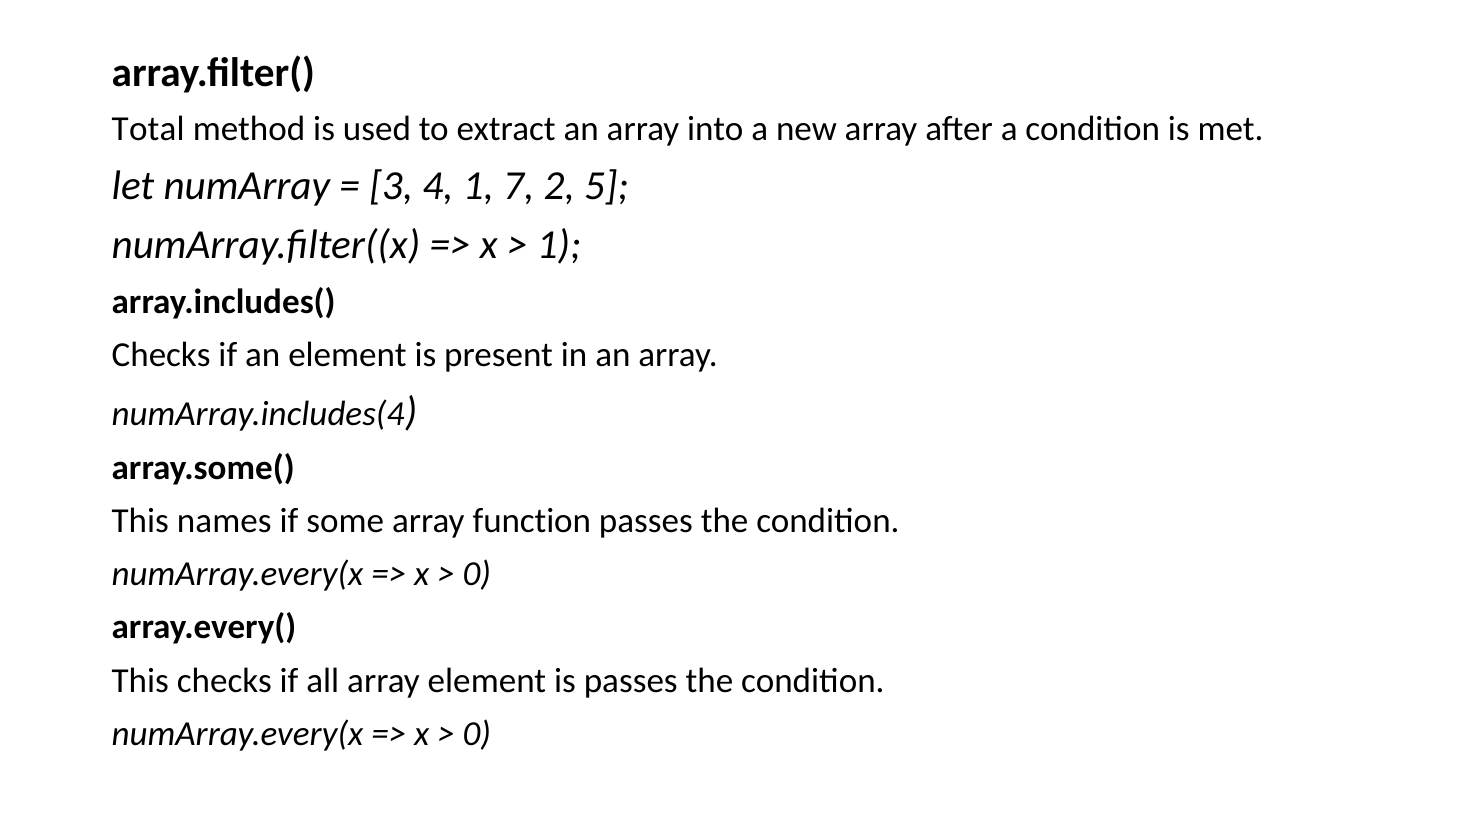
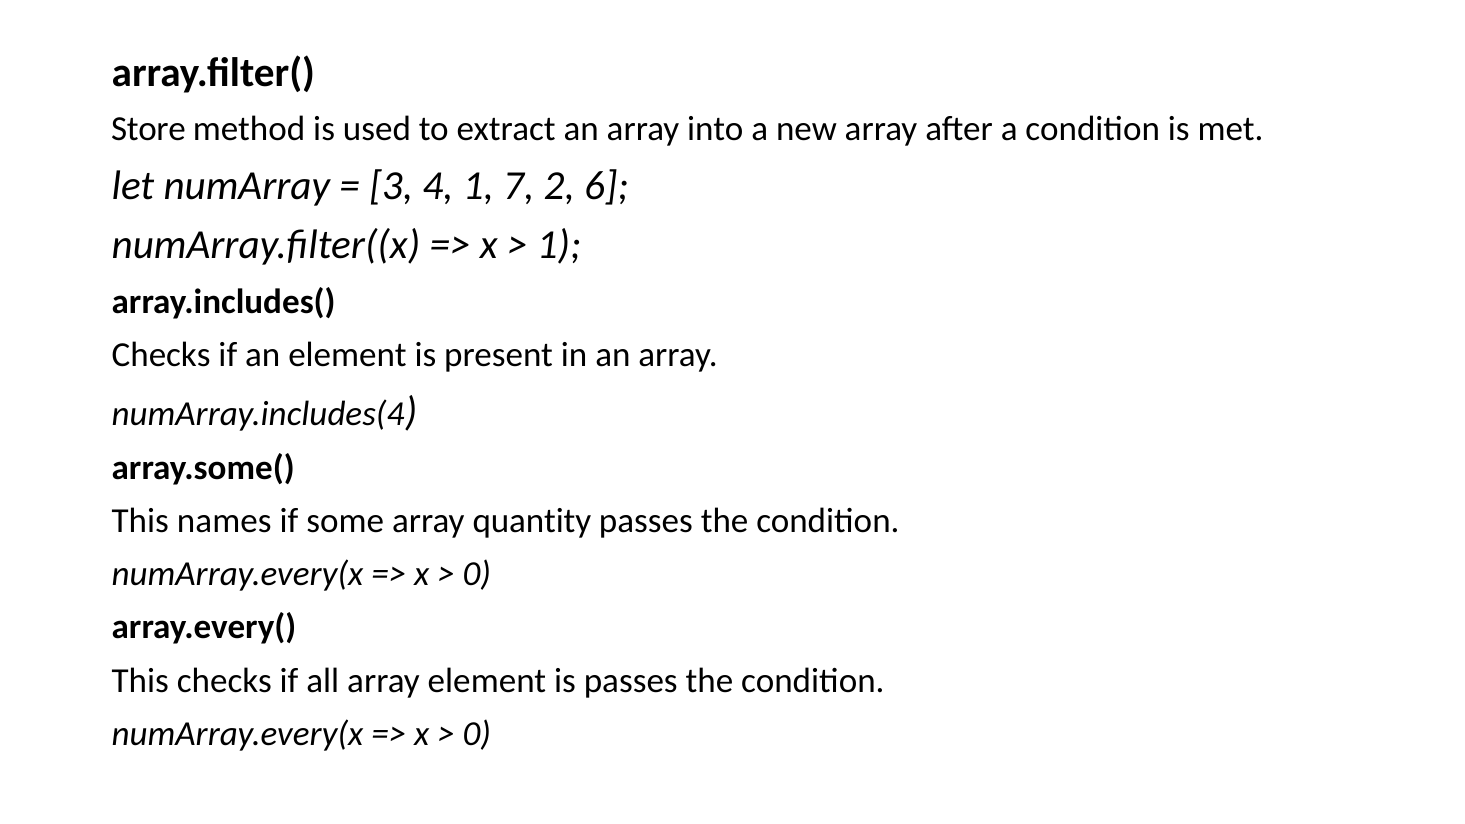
Total: Total -> Store
5: 5 -> 6
function: function -> quantity
